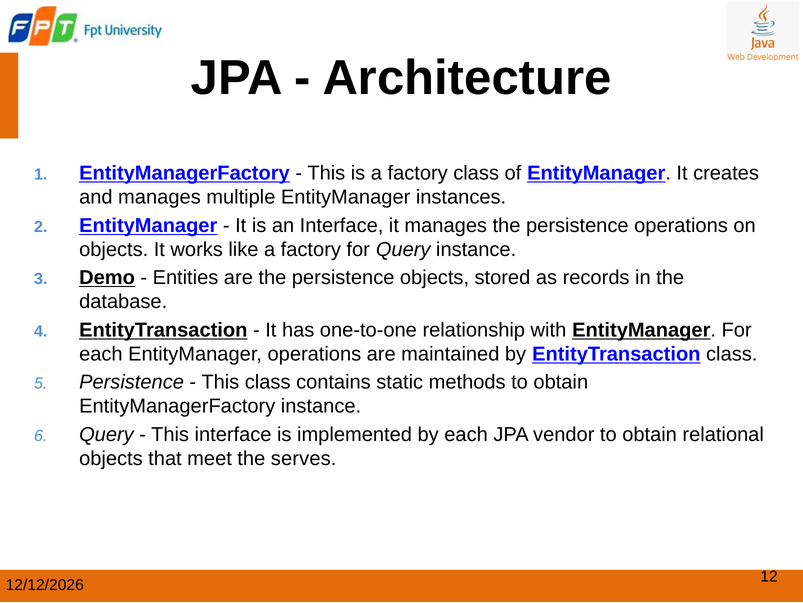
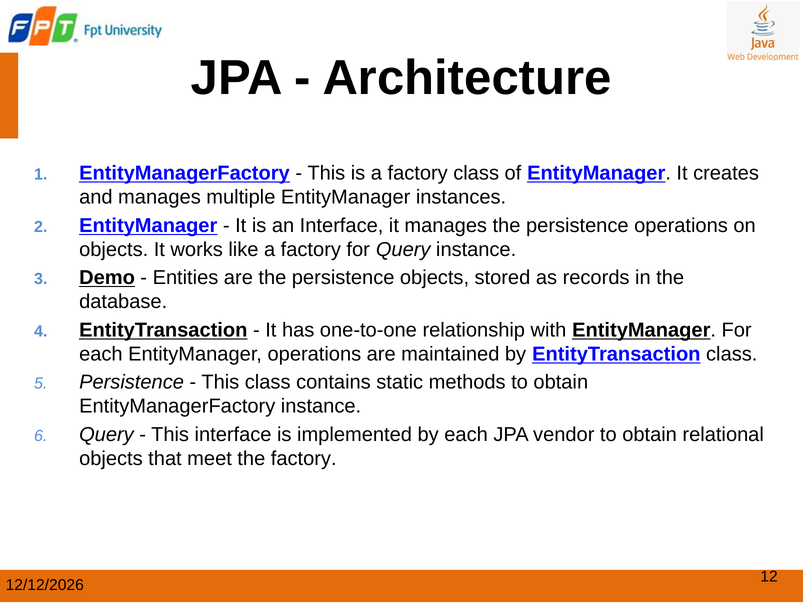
the serves: serves -> factory
